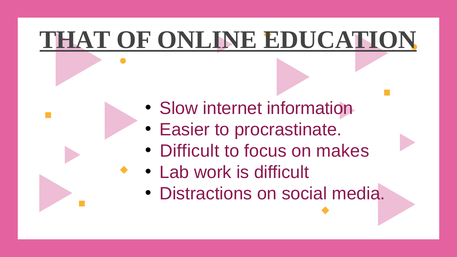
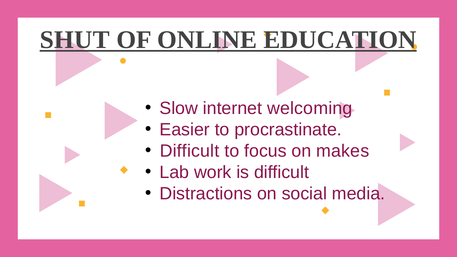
THAT: THAT -> SHUT
information: information -> welcoming
